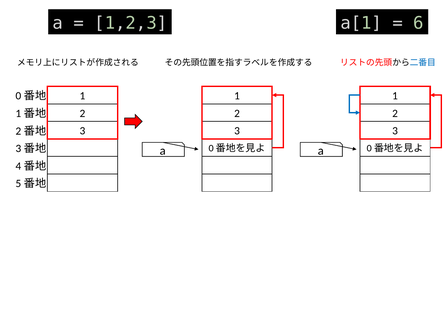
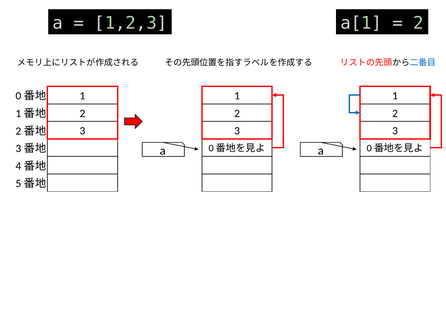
6 at (419, 23): 6 -> 2
